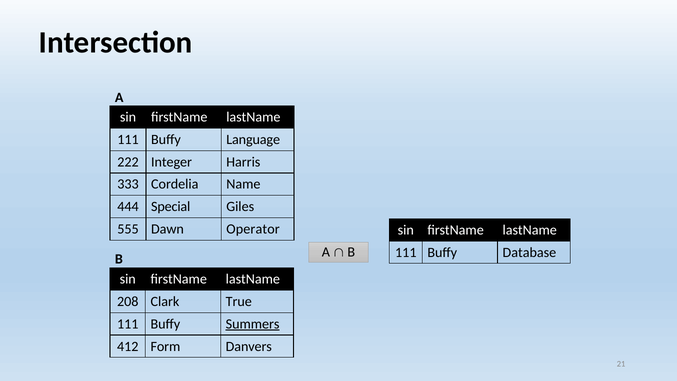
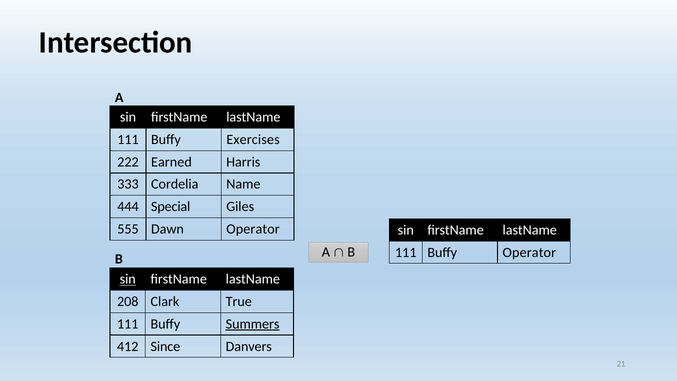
Language: Language -> Exercises
Integer: Integer -> Earned
Buffy Database: Database -> Operator
sin at (128, 279) underline: none -> present
Form: Form -> Since
